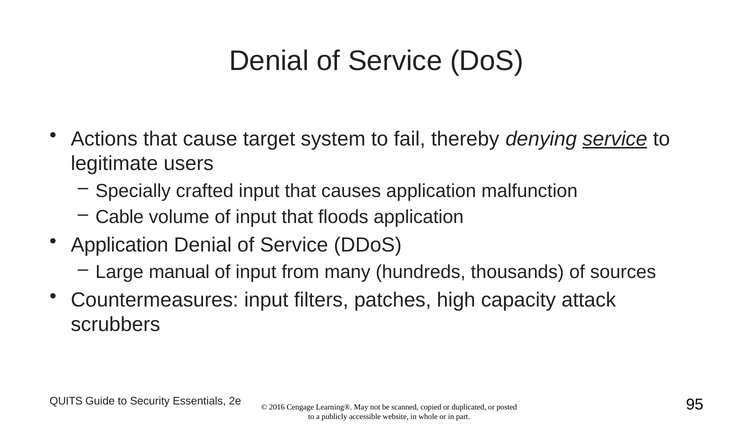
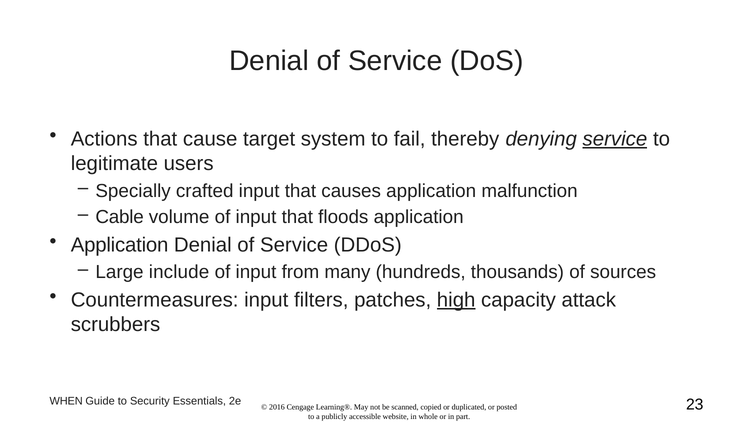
manual: manual -> include
high underline: none -> present
QUITS: QUITS -> WHEN
95: 95 -> 23
